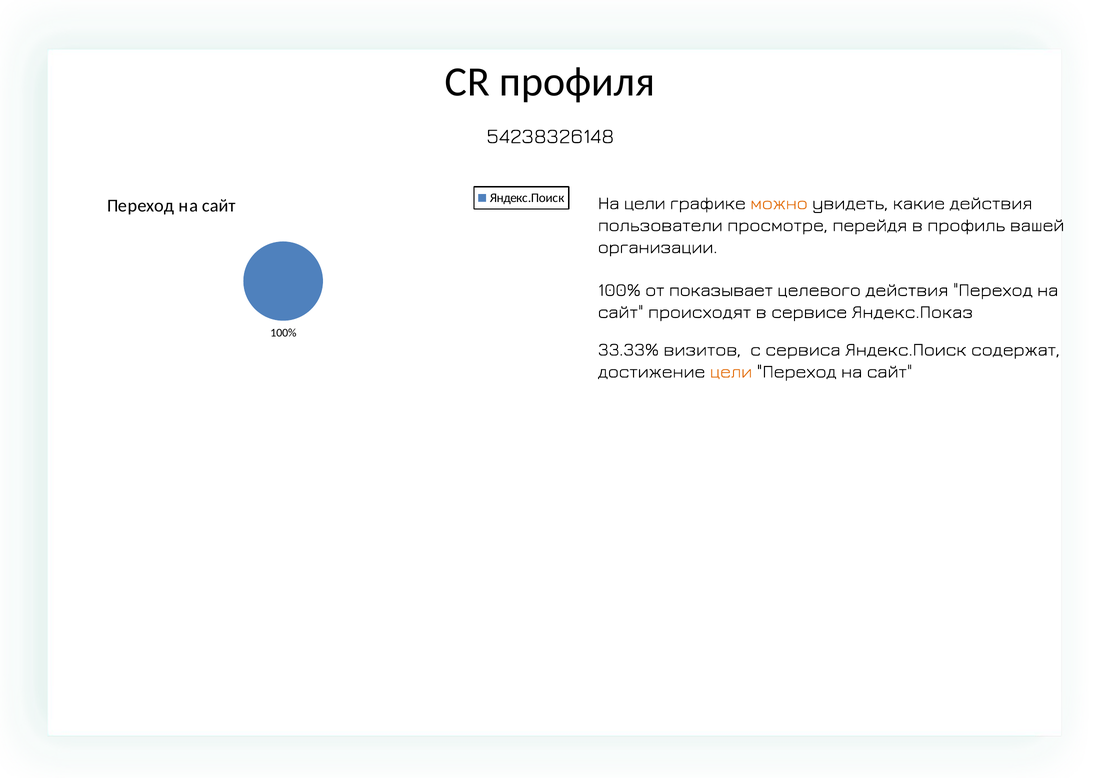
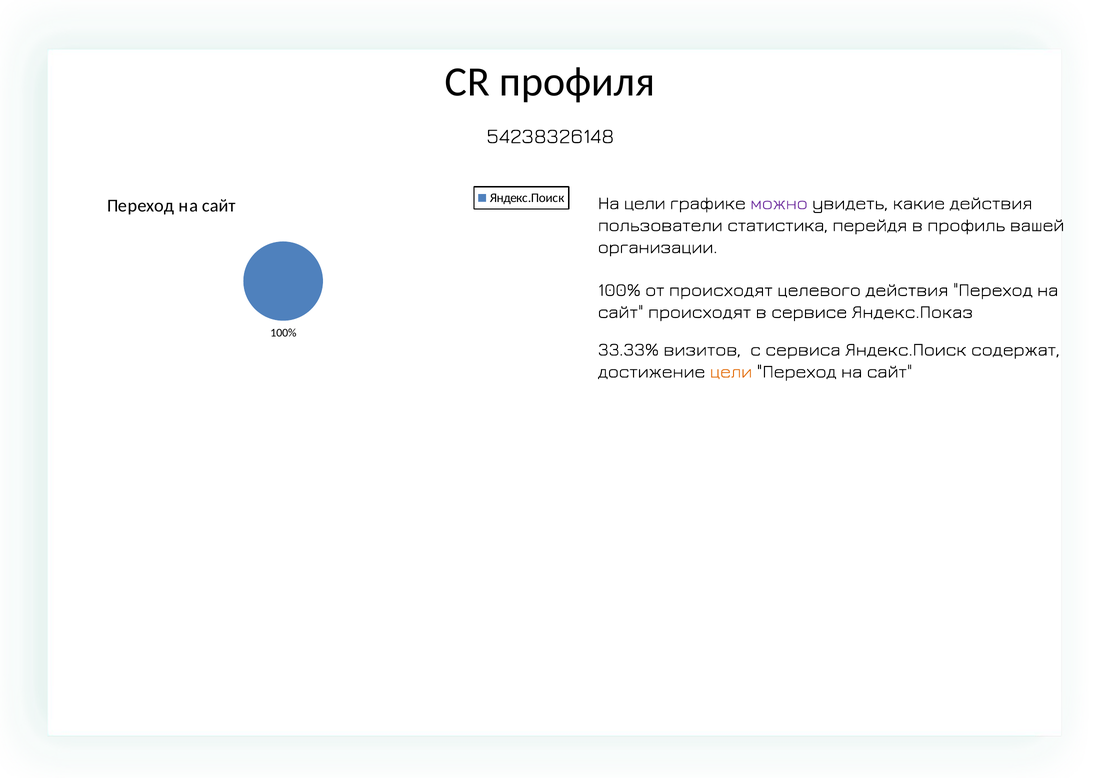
можно colour: orange -> purple
просмотре: просмотре -> статистика
от показывает: показывает -> происходят
